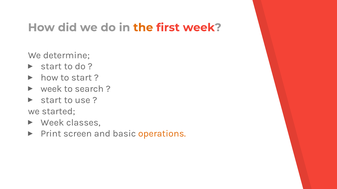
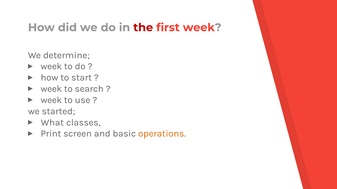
the colour: orange -> red
start at (51, 67): start -> week
start at (51, 100): start -> week
Week at (52, 123): Week -> What
